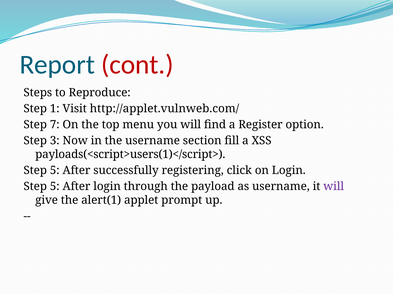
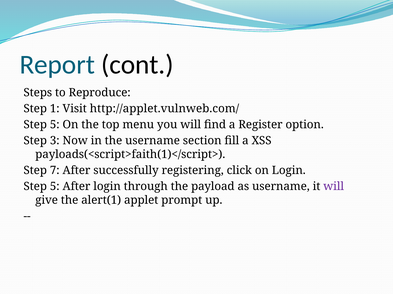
cont colour: red -> black
7 at (55, 125): 7 -> 5
payloads(<script>users(1)</script>: payloads(<script>users(1)</script> -> payloads(<script>faith(1)</script>
5 at (55, 171): 5 -> 7
